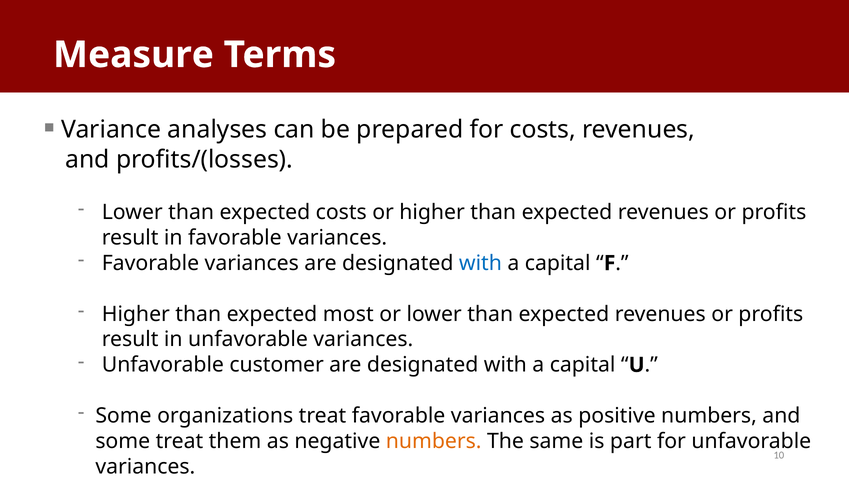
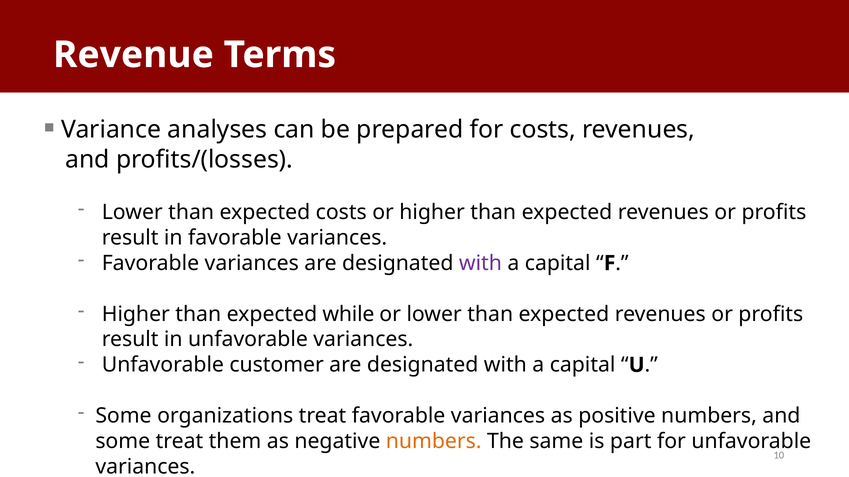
Measure: Measure -> Revenue
with at (480, 263) colour: blue -> purple
most: most -> while
